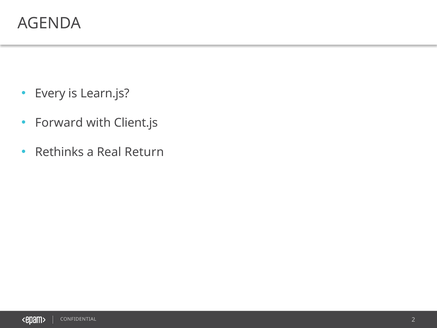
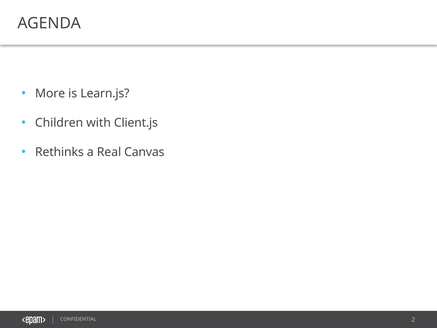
Every: Every -> More
Forward: Forward -> Children
Return: Return -> Canvas
